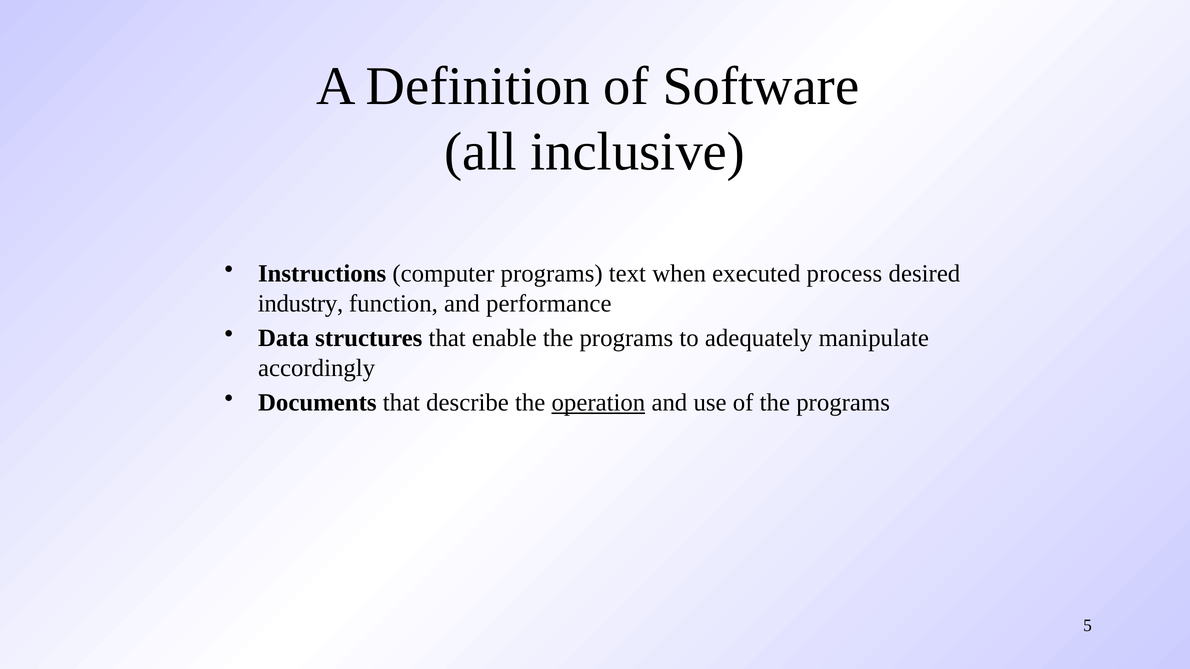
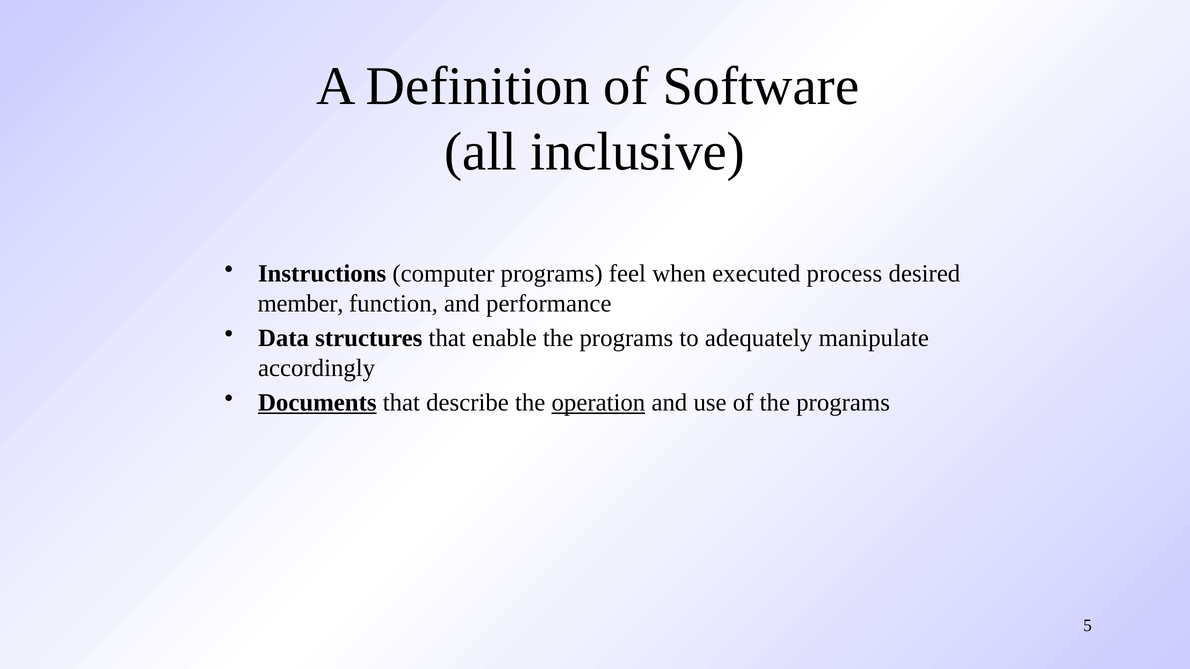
text: text -> feel
industry: industry -> member
Documents underline: none -> present
